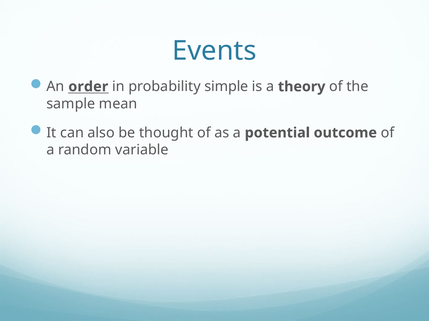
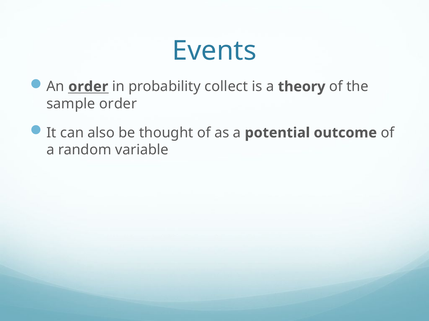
simple: simple -> collect
sample mean: mean -> order
